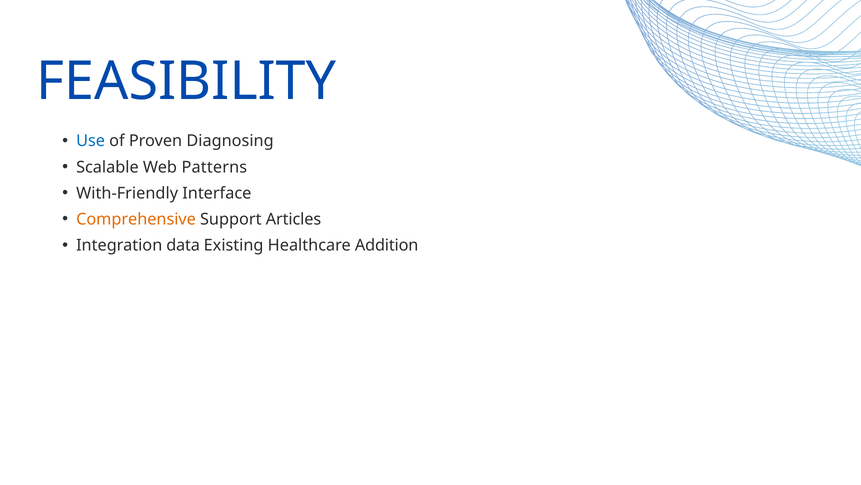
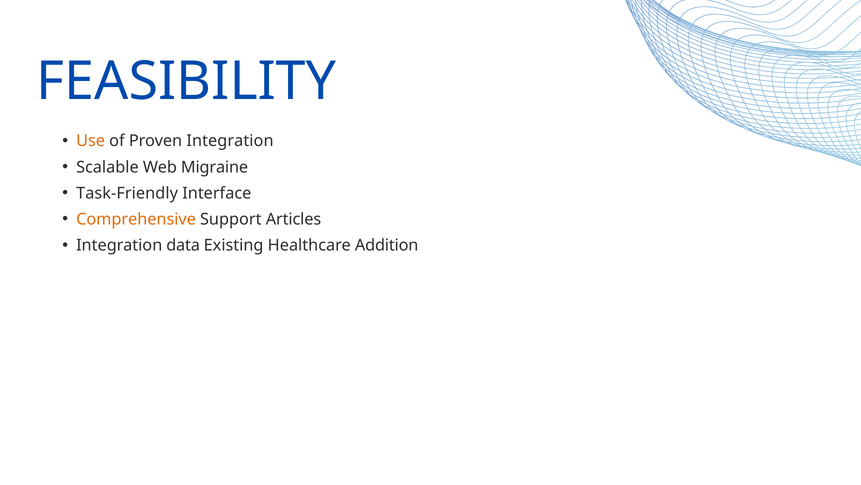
Use colour: blue -> orange
Proven Diagnosing: Diagnosing -> Integration
Patterns: Patterns -> Migraine
With-Friendly: With-Friendly -> Task-Friendly
